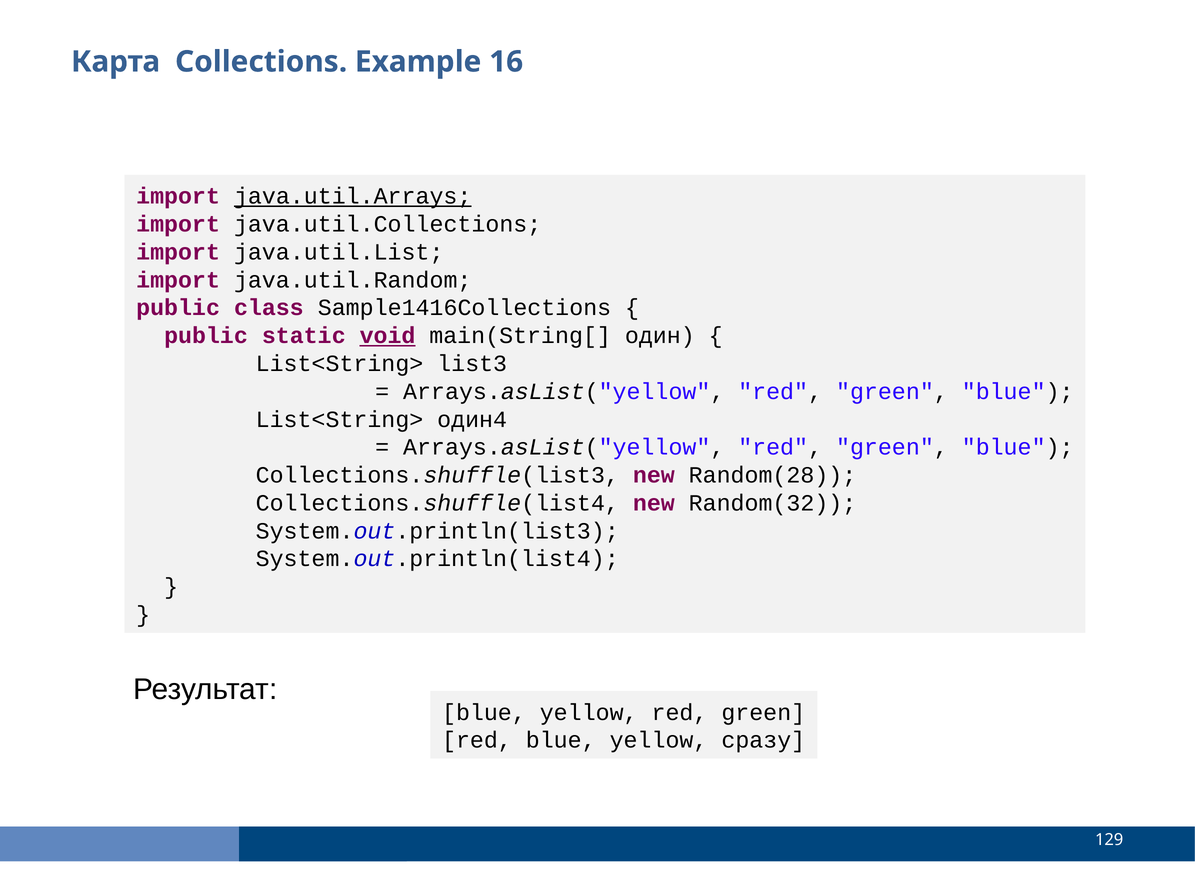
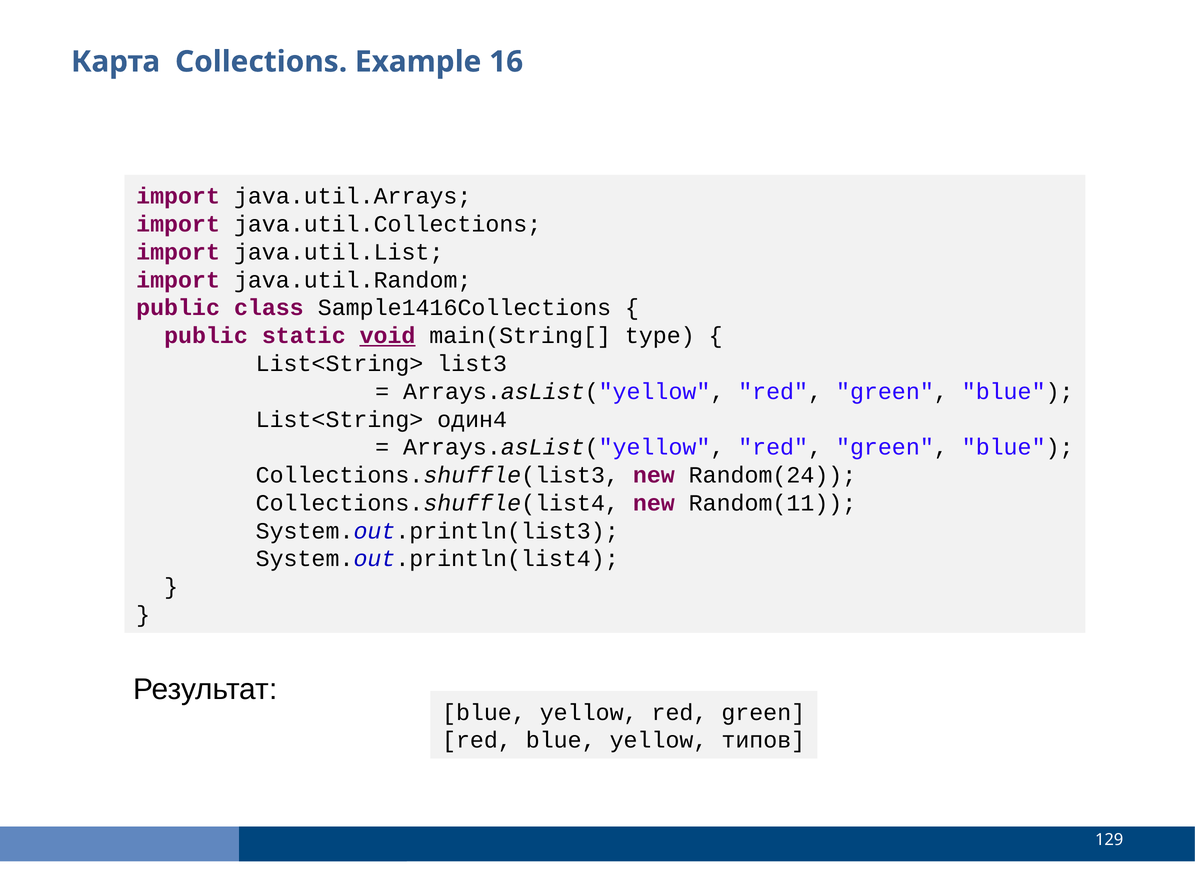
java.util.Arrays underline: present -> none
один: один -> type
Random(28: Random(28 -> Random(24
Random(32: Random(32 -> Random(11
сразу: сразу -> типов
